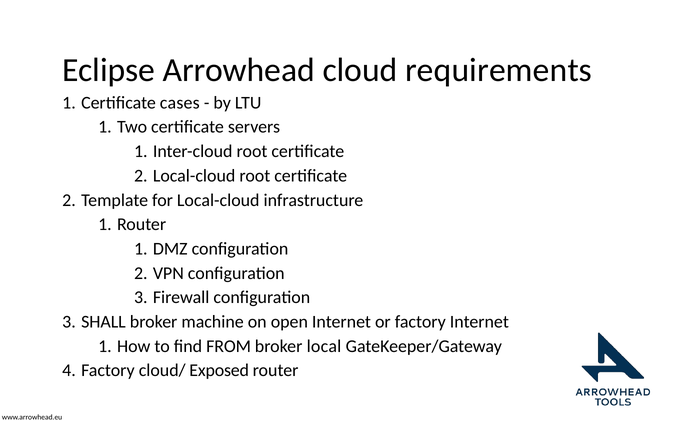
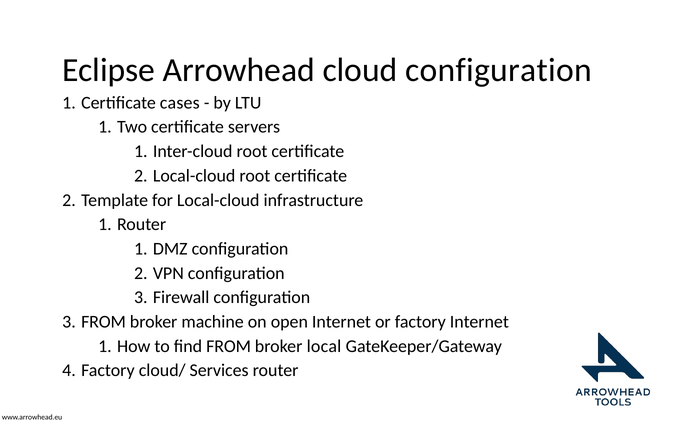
cloud requirements: requirements -> configuration
SHALL at (103, 322): SHALL -> FROM
Exposed: Exposed -> Services
